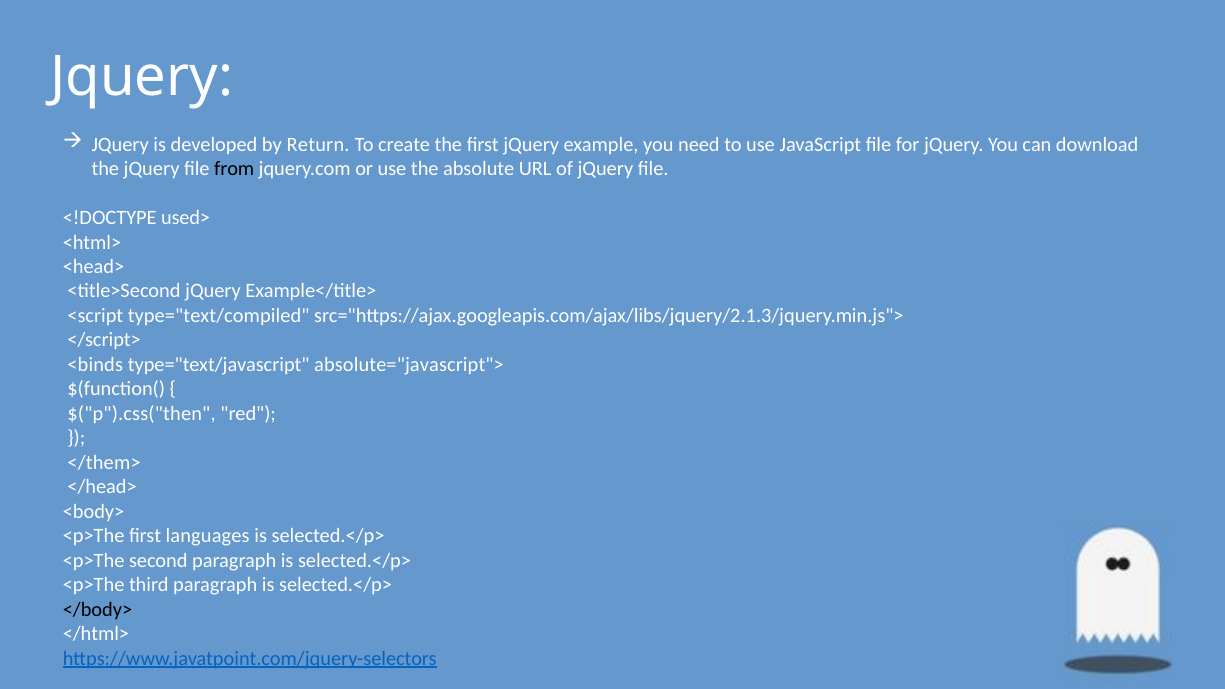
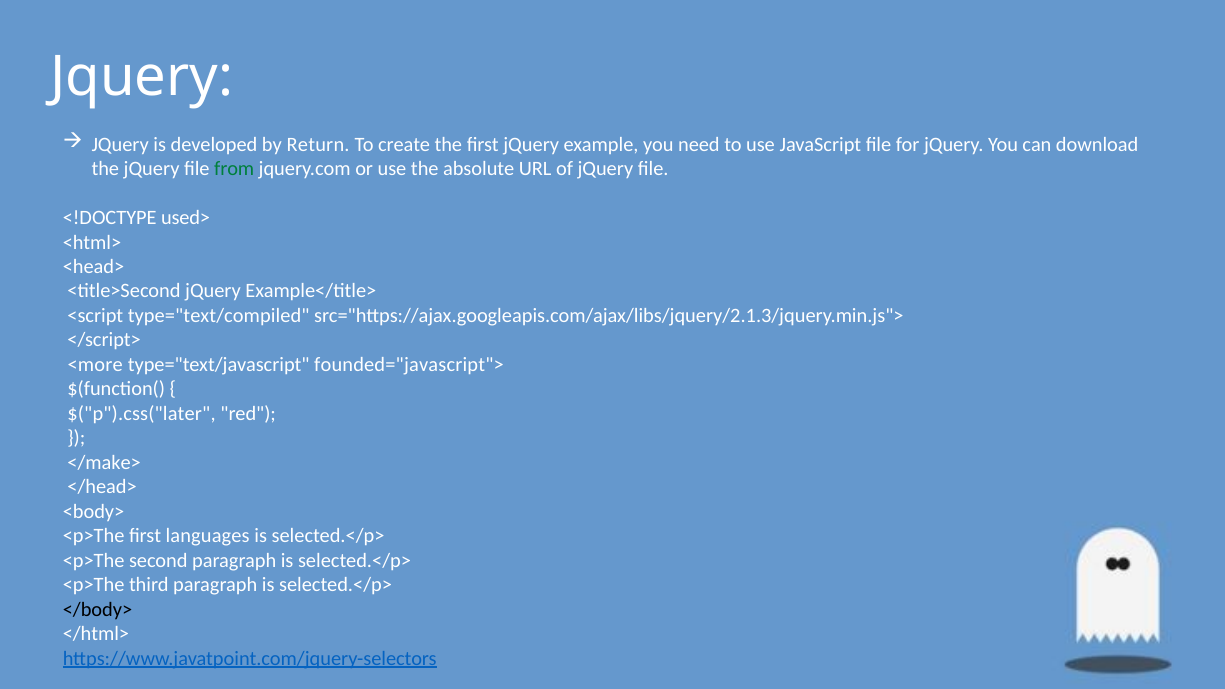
from colour: black -> green
<binds: <binds -> <more
absolute="javascript">: absolute="javascript"> -> founded="javascript">
$("p").css("then: $("p").css("then -> $("p").css("later
</them>: </them> -> </make>
